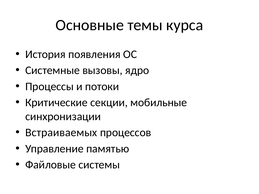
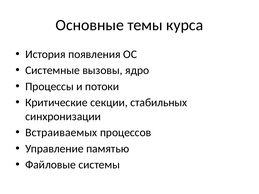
мобильные: мобильные -> стабильных
